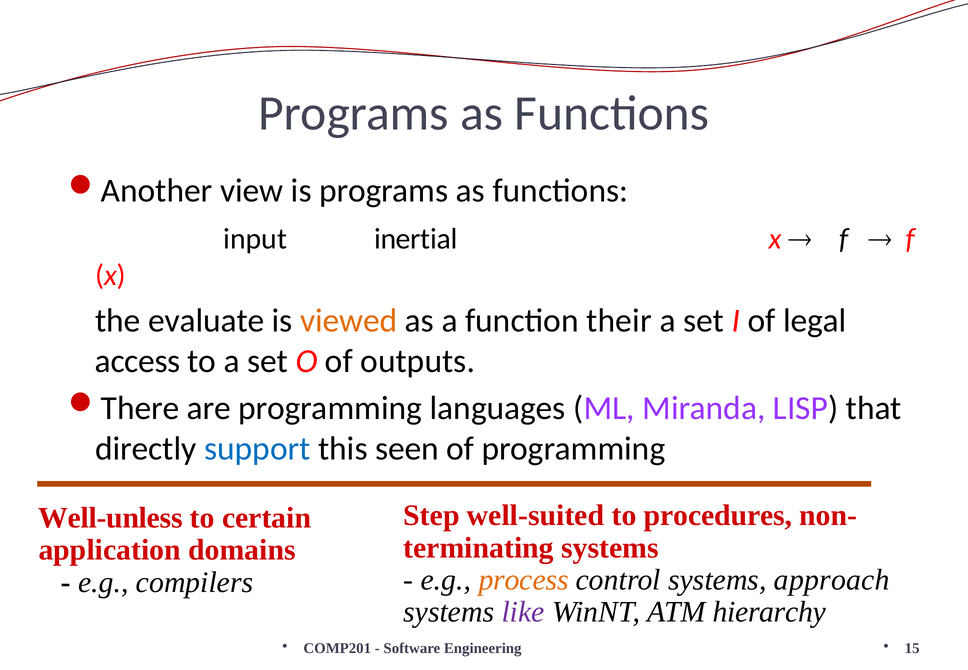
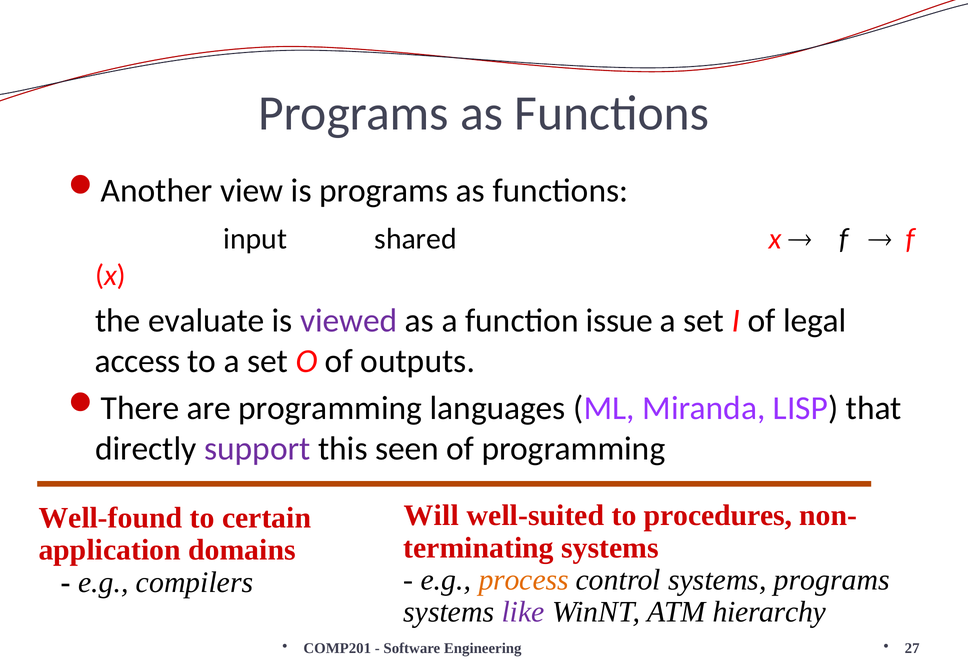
inertial: inertial -> shared
viewed colour: orange -> purple
their: their -> issue
support colour: blue -> purple
Step: Step -> Will
Well-unless: Well-unless -> Well-found
systems approach: approach -> programs
15: 15 -> 27
